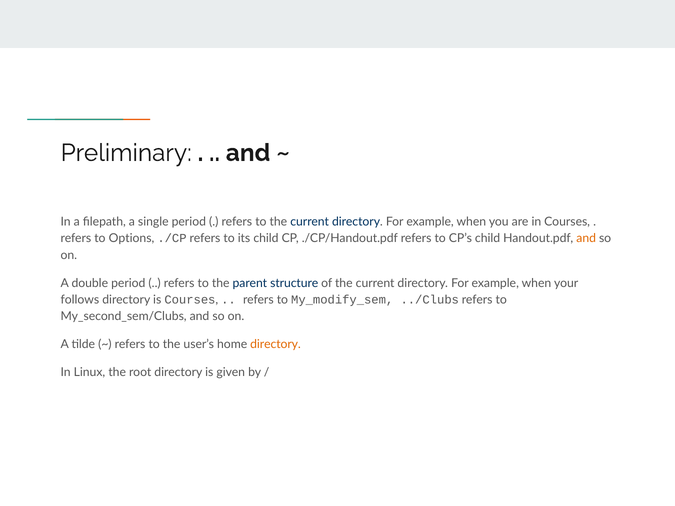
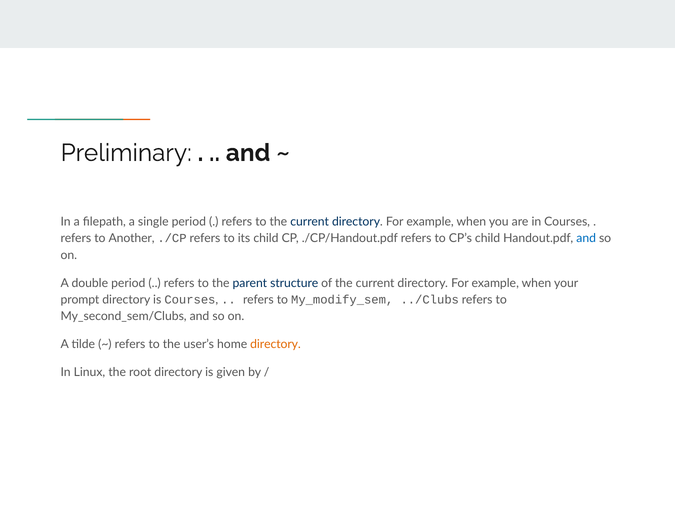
Options: Options -> Another
and at (586, 238) colour: orange -> blue
follows: follows -> prompt
